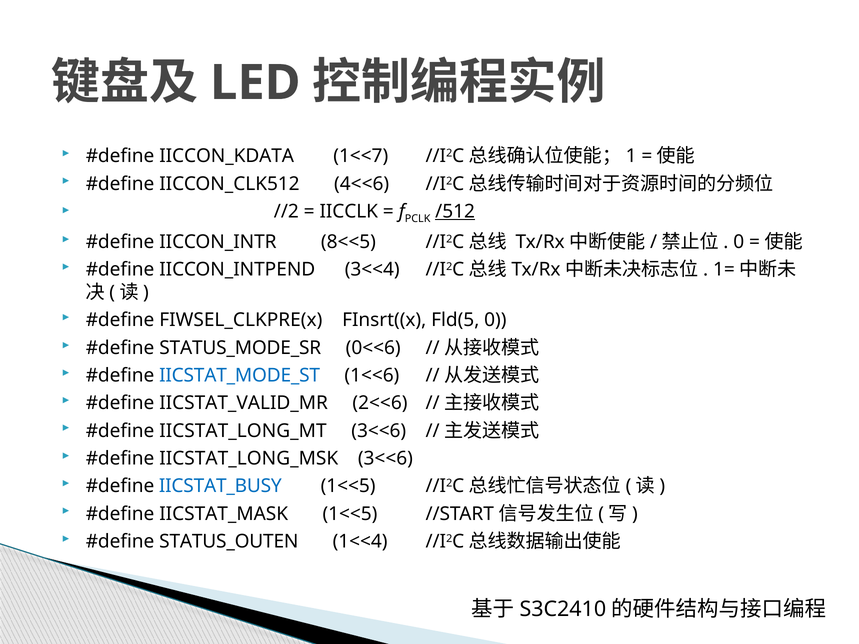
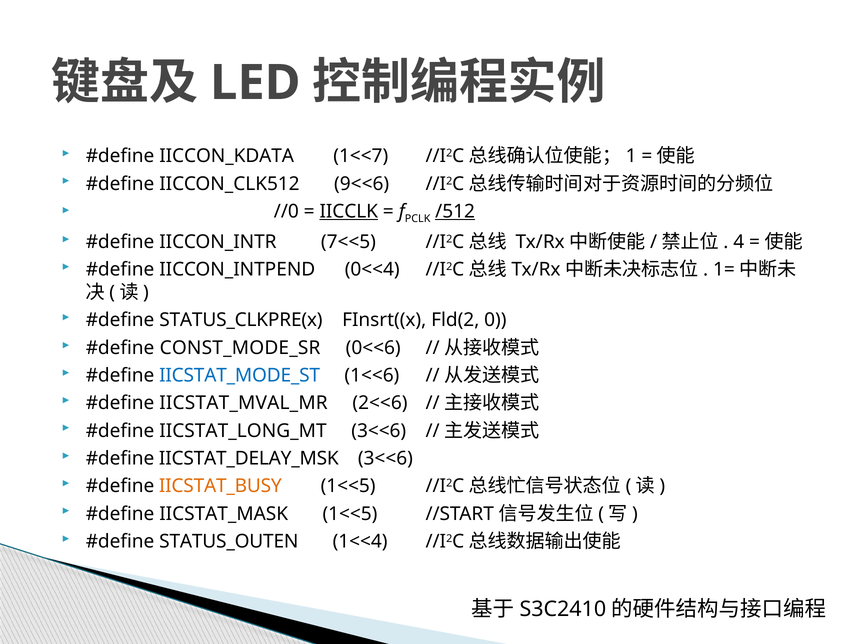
4<<6: 4<<6 -> 9<<6
//2: //2 -> //0
IICCLK underline: none -> present
8<<5: 8<<5 -> 7<<5
0 at (739, 242): 0 -> 4
3<<4: 3<<4 -> 0<<4
FIWSEL_CLKPRE(x: FIWSEL_CLKPRE(x -> STATUS_CLKPRE(x
Fld(5: Fld(5 -> Fld(2
STATUS_MODE_SR: STATUS_MODE_SR -> CONST_MODE_SR
IICSTAT_VALID_MR: IICSTAT_VALID_MR -> IICSTAT_MVAL_MR
IICSTAT_LONG_MSK: IICSTAT_LONG_MSK -> IICSTAT_DELAY_MSK
IICSTAT_BUSY colour: blue -> orange
